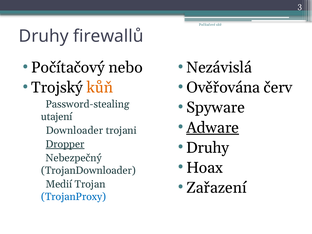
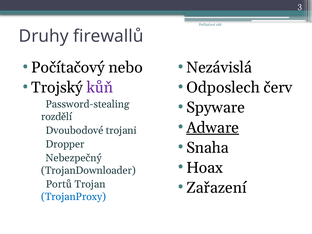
kůň colour: orange -> purple
Ověřována: Ověřována -> Odposlech
utajení: utajení -> rozdělí
Downloader: Downloader -> Dvoubodové
Dropper underline: present -> none
Druhy at (208, 148): Druhy -> Snaha
Medií: Medií -> Portů
